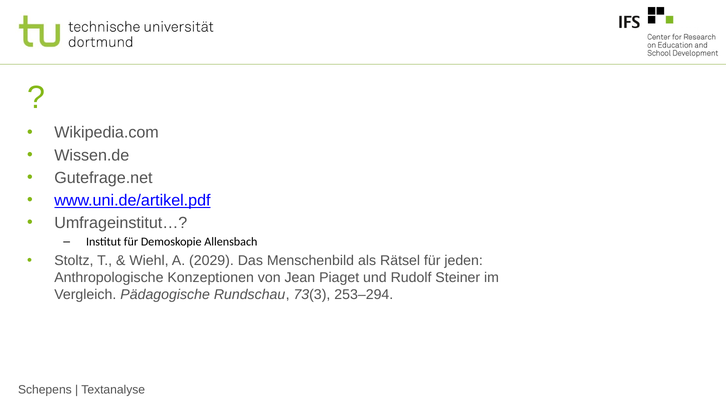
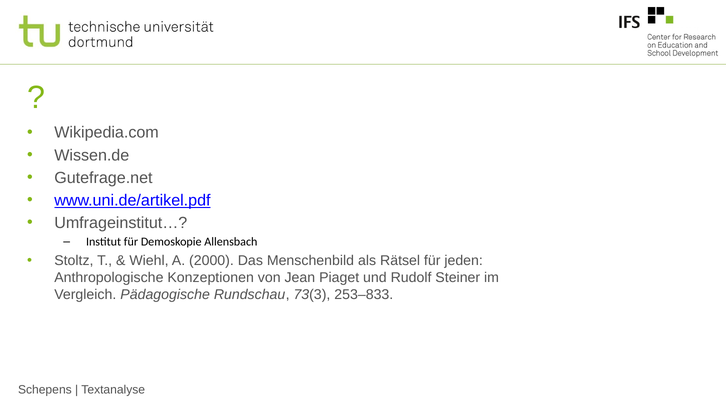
2029: 2029 -> 2000
253–294: 253–294 -> 253–833
